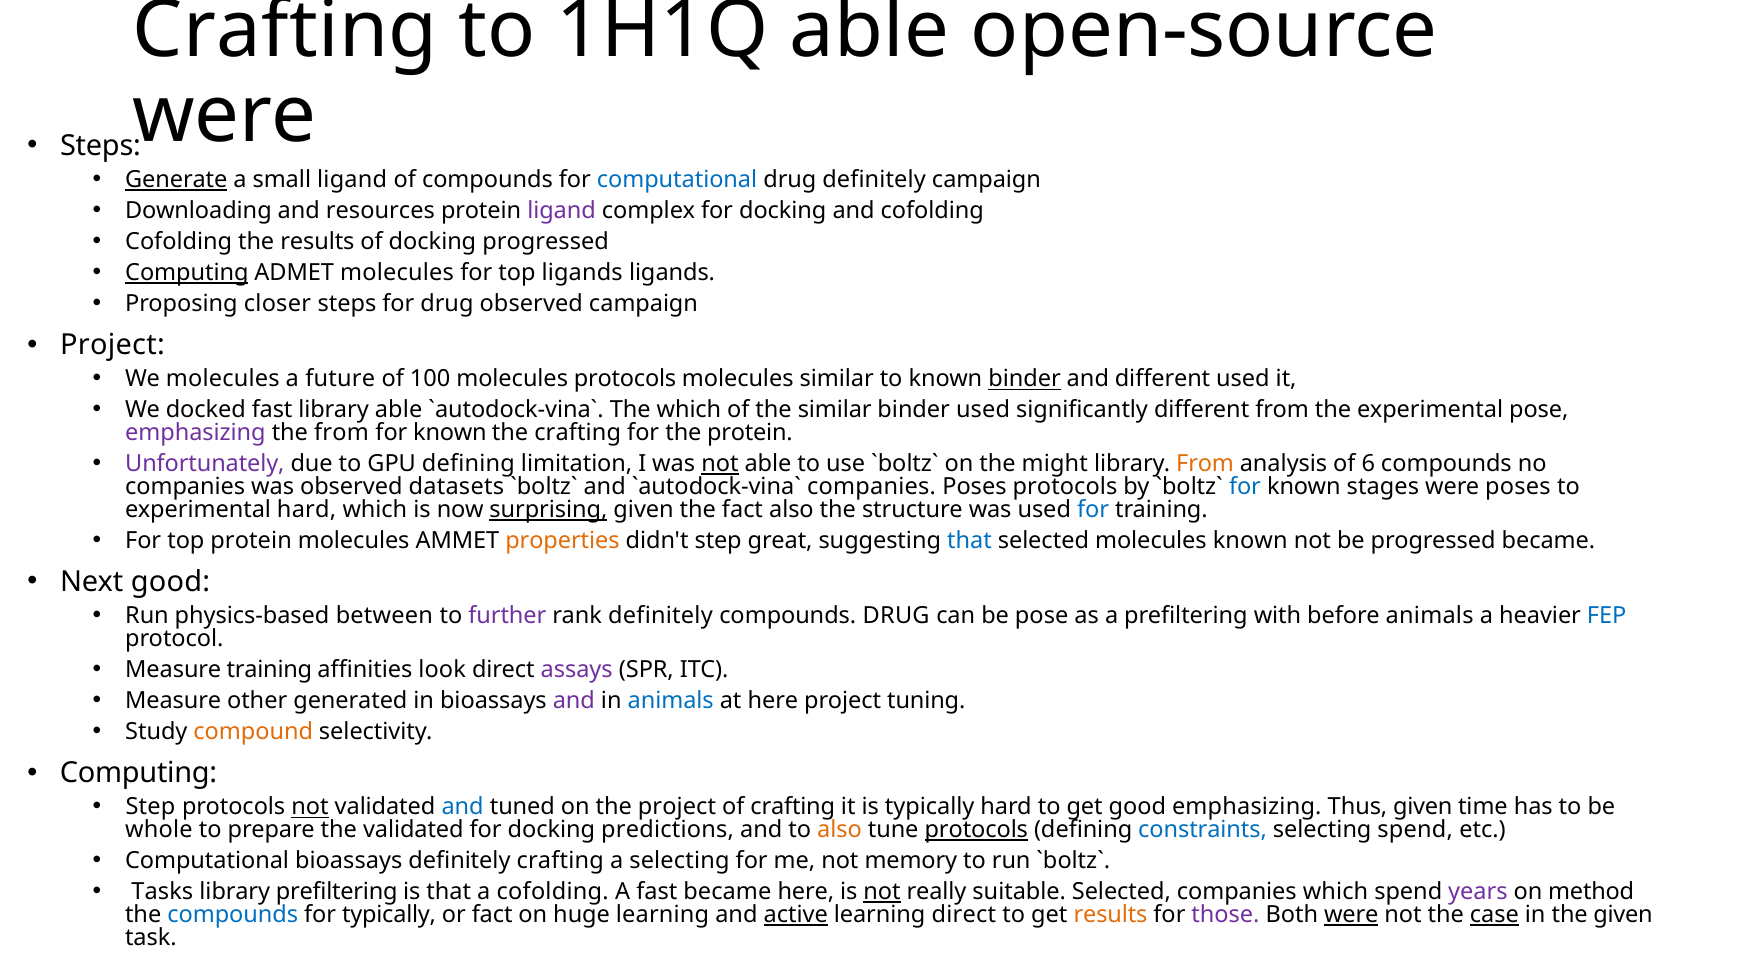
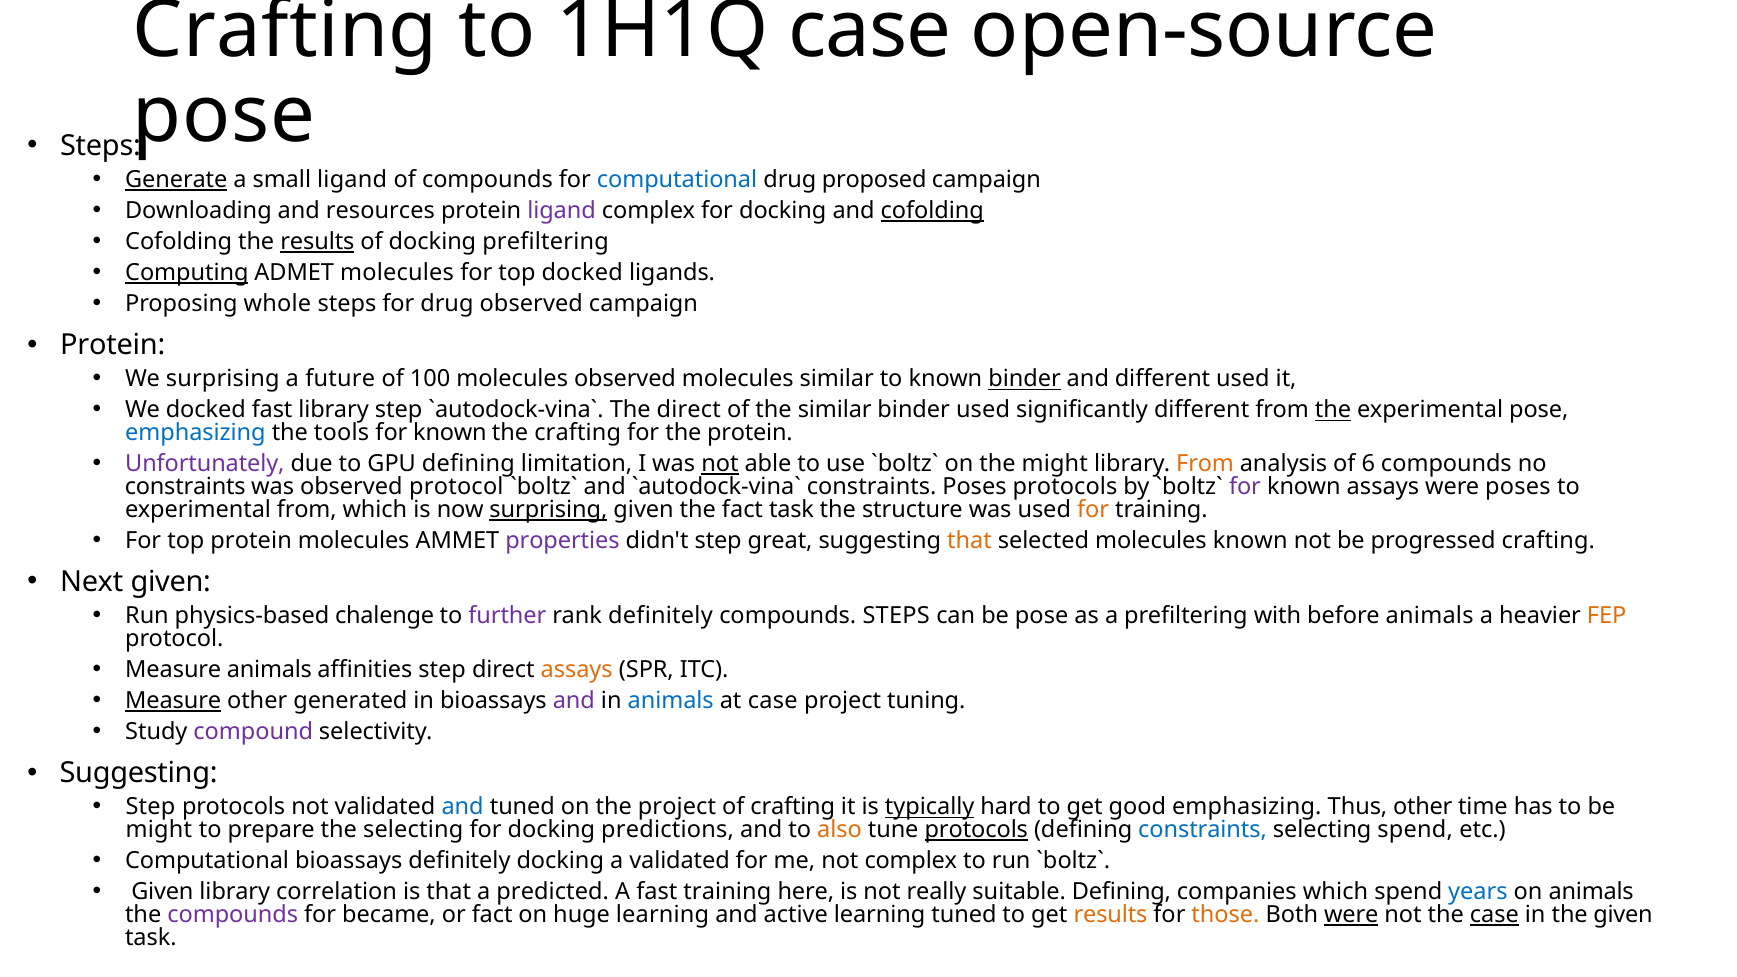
1H1Q able: able -> case
were at (224, 116): were -> pose
drug definitely: definitely -> proposed
cofolding at (932, 211) underline: none -> present
results at (317, 242) underline: none -> present
docking progressed: progressed -> prefiltering
top ligands: ligands -> docked
closer: closer -> whole
Project at (112, 345): Project -> Protein
We molecules: molecules -> surprising
molecules protocols: protocols -> observed
library able: able -> step
The which: which -> direct
the at (1333, 410) underline: none -> present
emphasizing at (195, 433) colour: purple -> blue
the from: from -> tools
companies at (185, 487): companies -> constraints
observed datasets: datasets -> protocol
companies at (872, 487): companies -> constraints
for at (1245, 487) colour: blue -> purple
known stages: stages -> assays
experimental hard: hard -> from
fact also: also -> task
for at (1093, 510) colour: blue -> orange
properties colour: orange -> purple
that at (969, 541) colour: blue -> orange
progressed became: became -> crafting
Next good: good -> given
between: between -> chalenge
compounds DRUG: DRUG -> STEPS
FEP colour: blue -> orange
Measure training: training -> animals
affinities look: look -> step
assays at (577, 670) colour: purple -> orange
Measure at (173, 701) underline: none -> present
at here: here -> case
compound colour: orange -> purple
Computing at (139, 773): Computing -> Suggesting
not at (310, 807) underline: present -> none
typically at (930, 807) underline: none -> present
Thus given: given -> other
whole at (159, 830): whole -> might
the validated: validated -> selecting
definitely crafting: crafting -> docking
a selecting: selecting -> validated
not memory: memory -> complex
Tasks at (162, 892): Tasks -> Given
library prefiltering: prefiltering -> correlation
a cofolding: cofolding -> predicted
fast became: became -> training
not at (882, 892) underline: present -> none
suitable Selected: Selected -> Defining
years colour: purple -> blue
on method: method -> animals
compounds at (233, 915) colour: blue -> purple
for typically: typically -> became
active underline: present -> none
learning direct: direct -> tuned
those colour: purple -> orange
